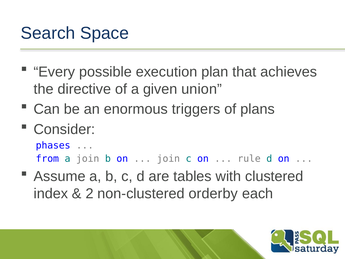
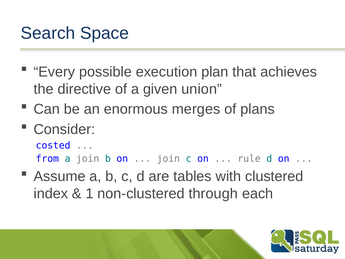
triggers: triggers -> merges
phases: phases -> costed
2: 2 -> 1
orderby: orderby -> through
